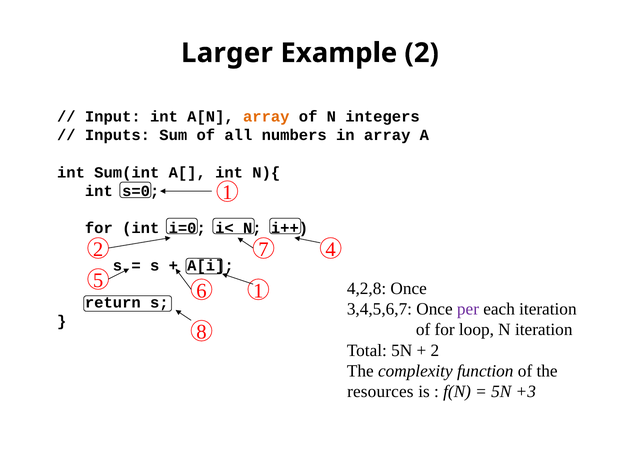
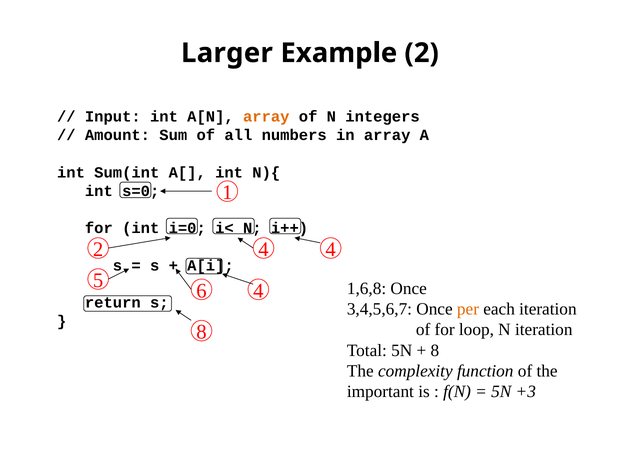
Inputs: Inputs -> Amount
2 7: 7 -> 4
6 1: 1 -> 4
4,2,8: 4,2,8 -> 1,6,8
per colour: purple -> orange
2 at (435, 350): 2 -> 8
resources: resources -> important
